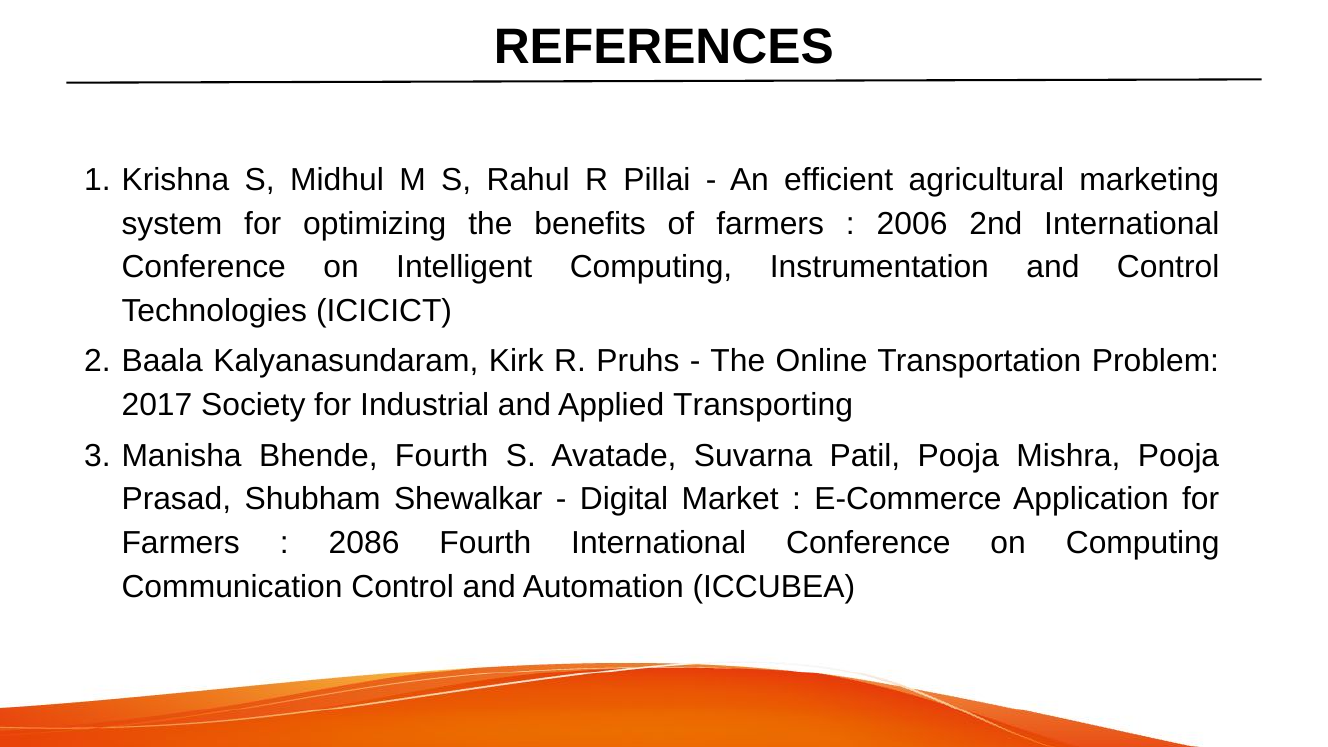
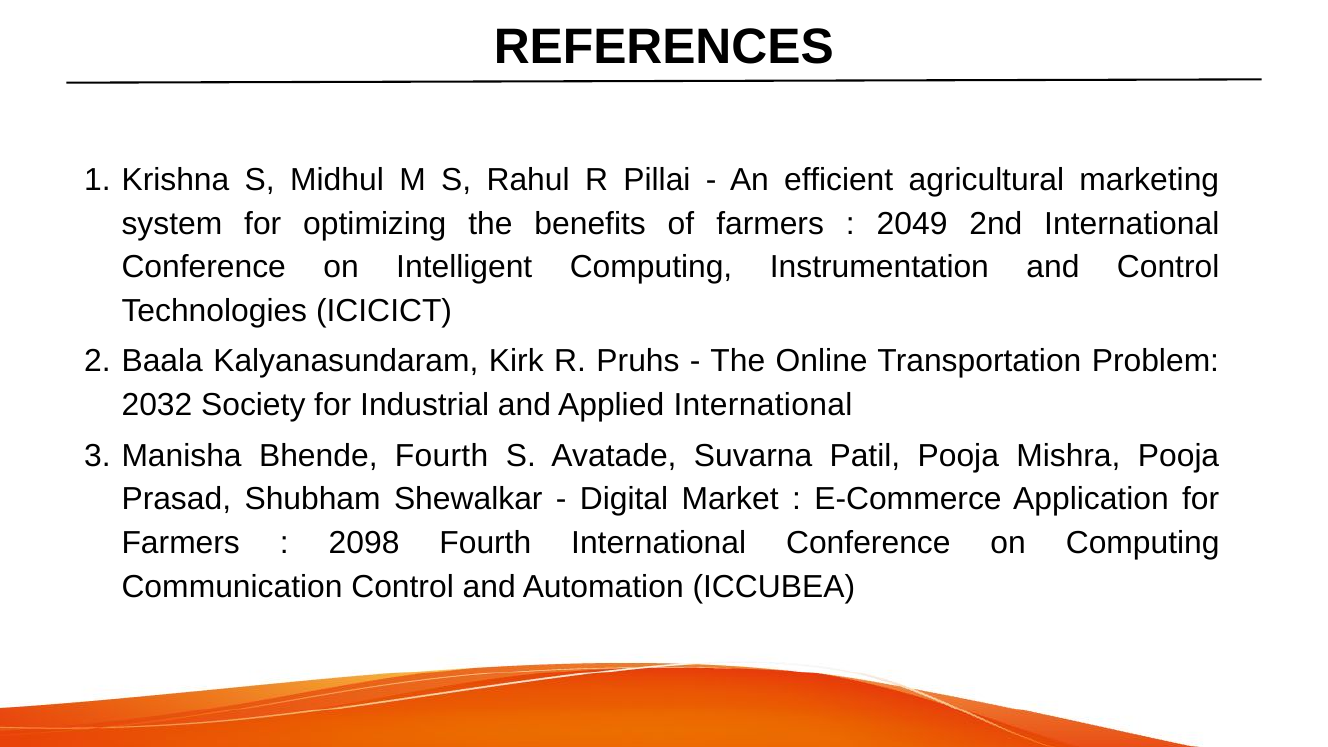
2006: 2006 -> 2049
2017: 2017 -> 2032
Applied Transporting: Transporting -> International
2086: 2086 -> 2098
